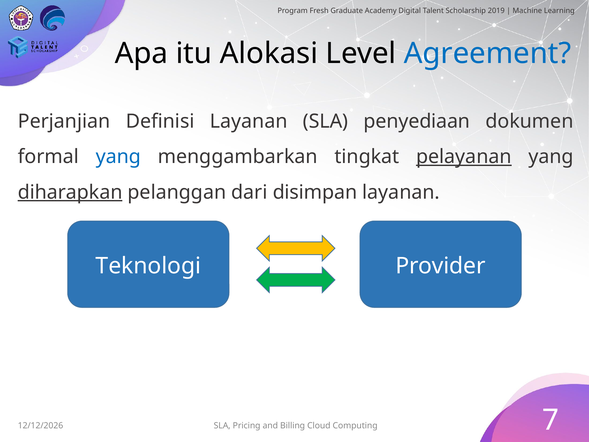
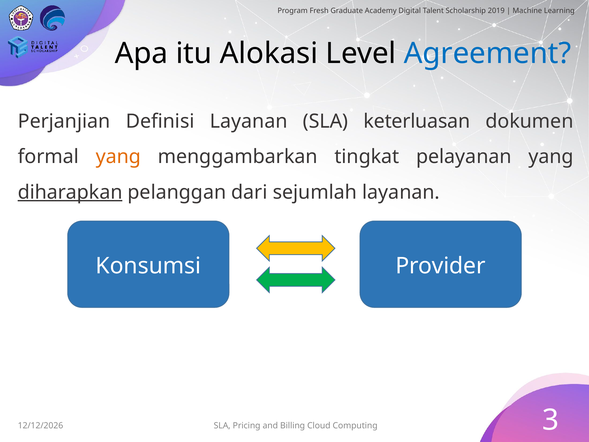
penyediaan: penyediaan -> keterluasan
yang at (118, 157) colour: blue -> orange
pelayanan underline: present -> none
disimpan: disimpan -> sejumlah
Teknologi: Teknologi -> Konsumsi
7: 7 -> 3
